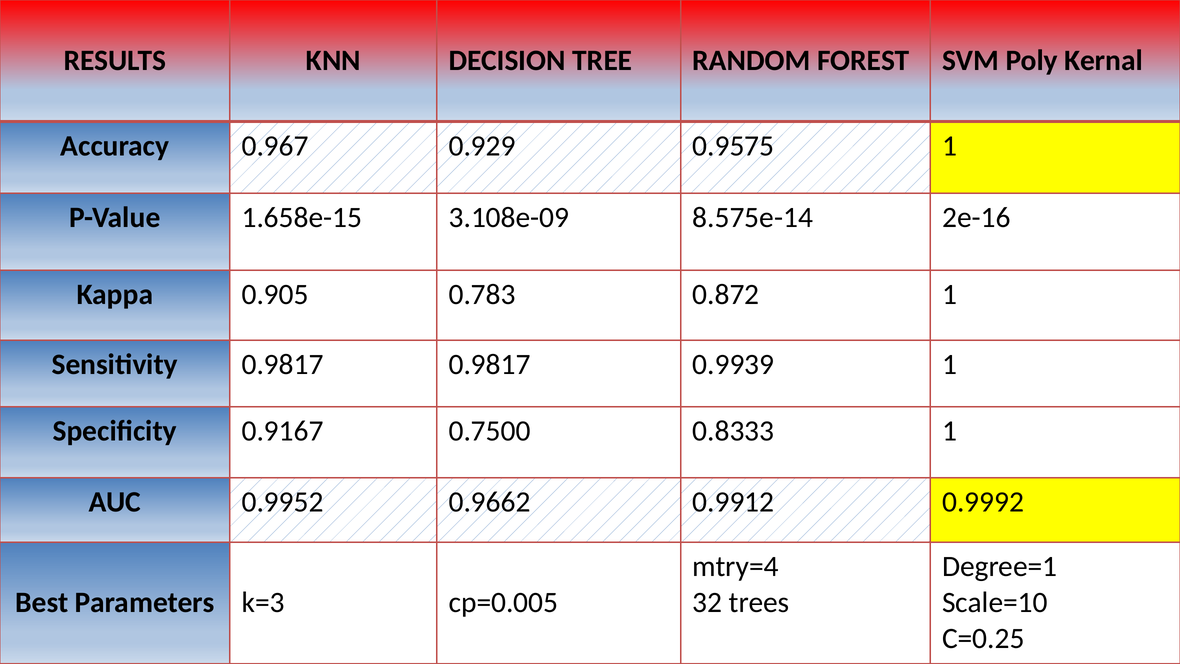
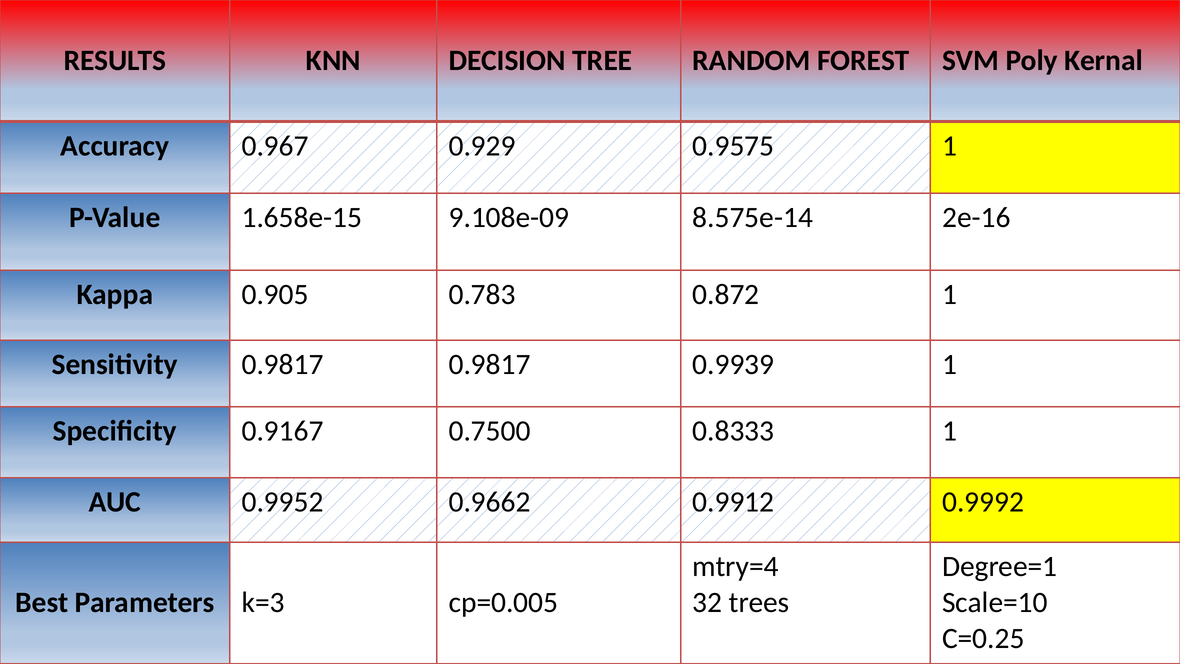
3.108e-09: 3.108e-09 -> 9.108e-09
